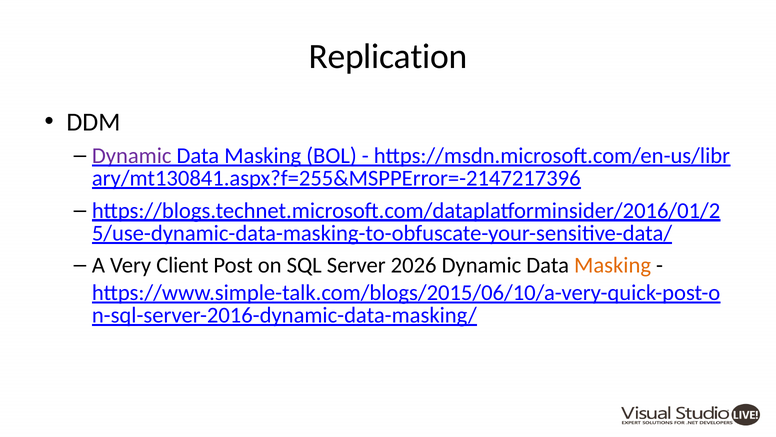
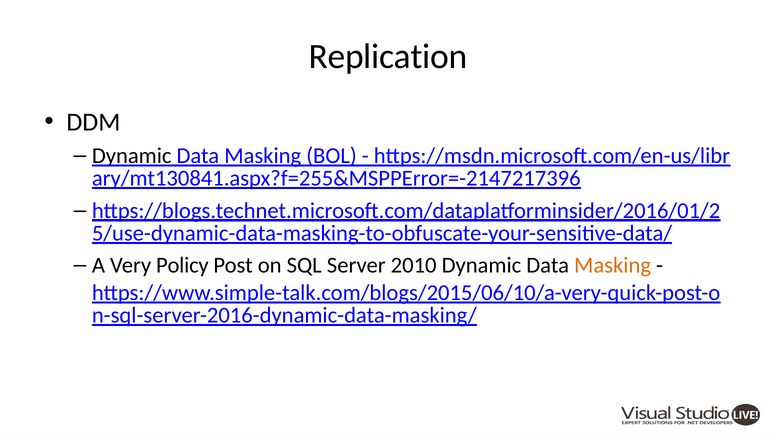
Dynamic at (132, 156) colour: purple -> black
Client: Client -> Policy
2026: 2026 -> 2010
